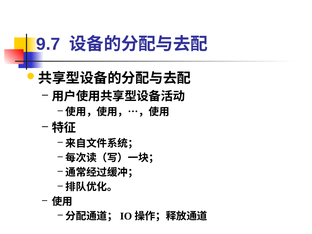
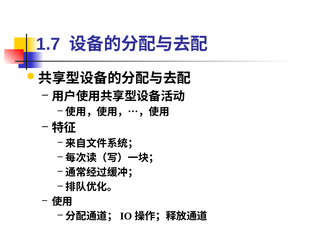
9.7: 9.7 -> 1.7
